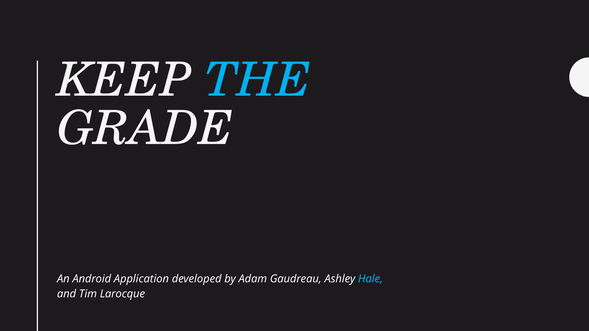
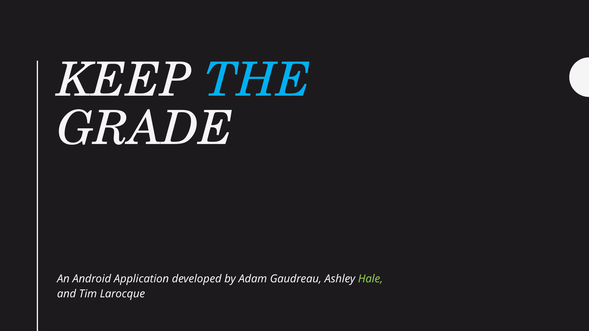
Hale colour: light blue -> light green
